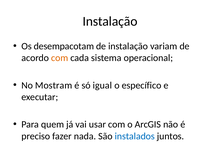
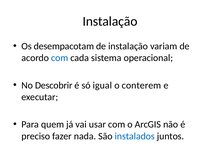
com at (60, 58) colour: orange -> blue
Mostram: Mostram -> Descobrir
específico: específico -> conterem
